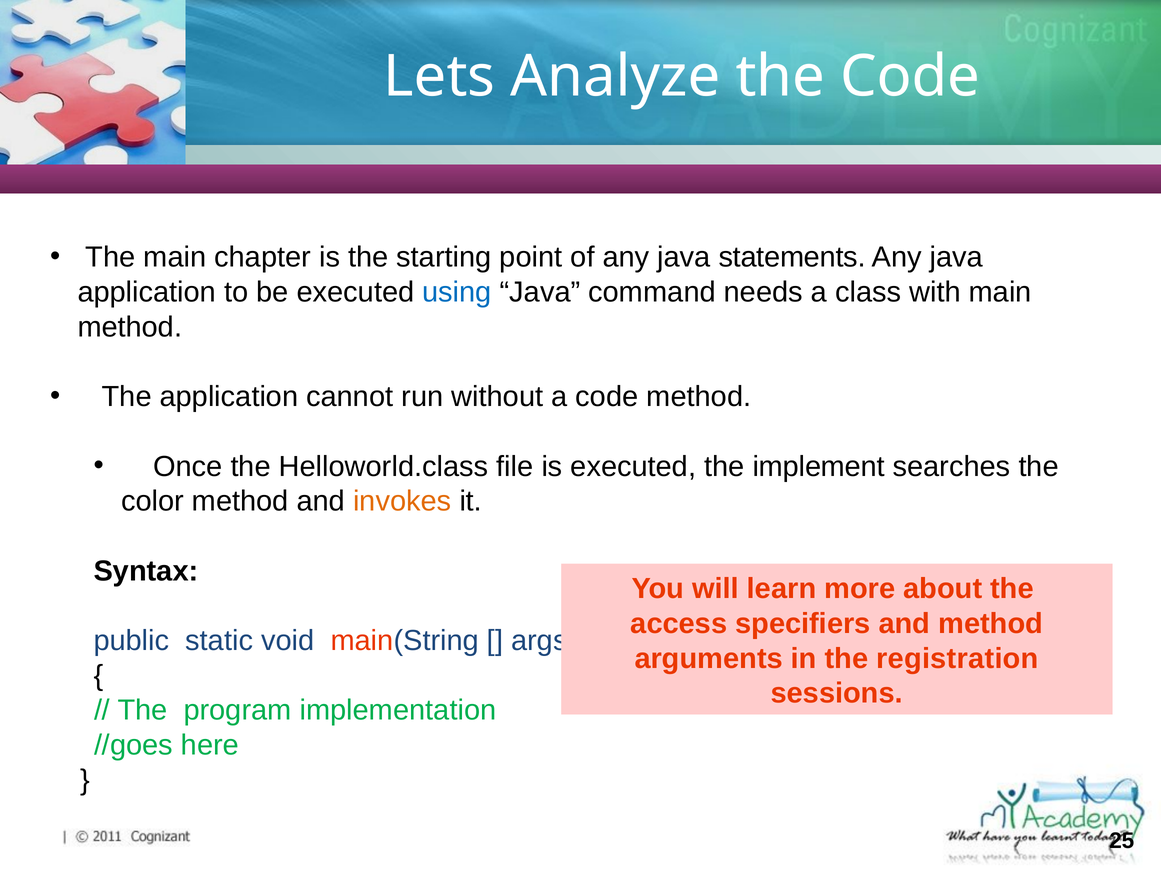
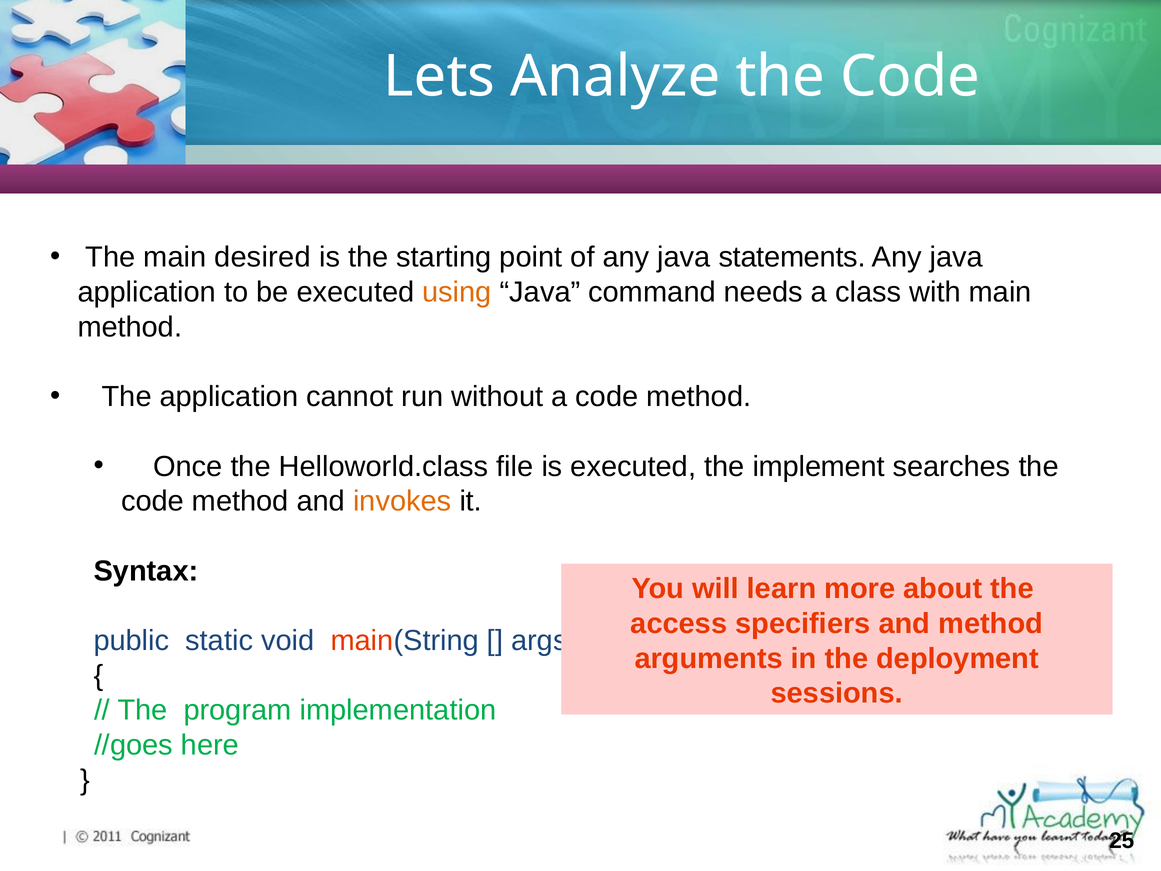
chapter: chapter -> desired
using colour: blue -> orange
color at (152, 501): color -> code
registration: registration -> deployment
